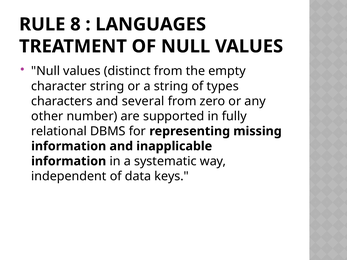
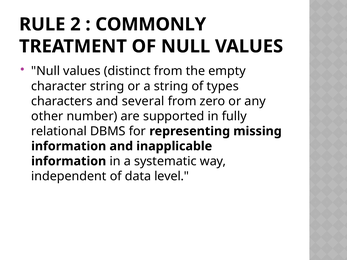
8: 8 -> 2
LANGUAGES: LANGUAGES -> COMMONLY
keys: keys -> level
